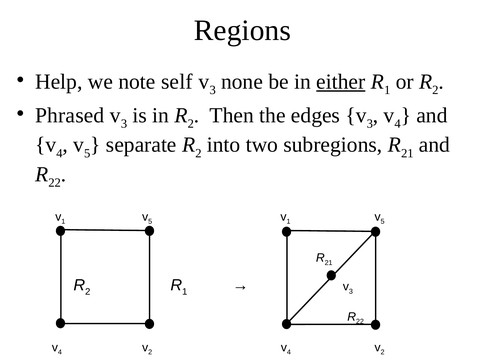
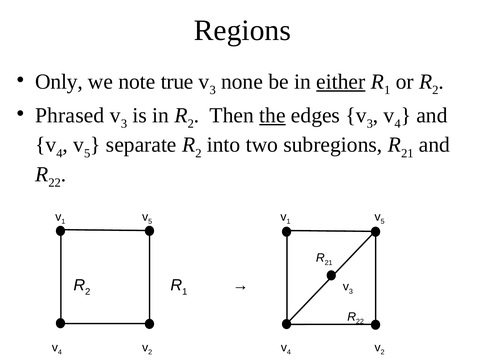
Help: Help -> Only
self: self -> true
the underline: none -> present
